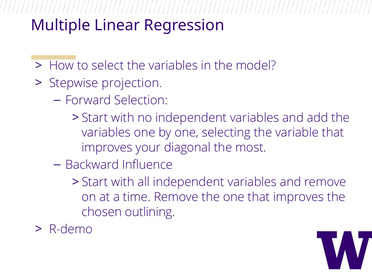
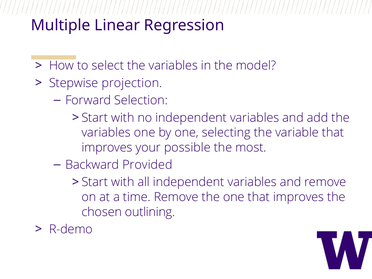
diagonal: diagonal -> possible
Influence: Influence -> Provided
